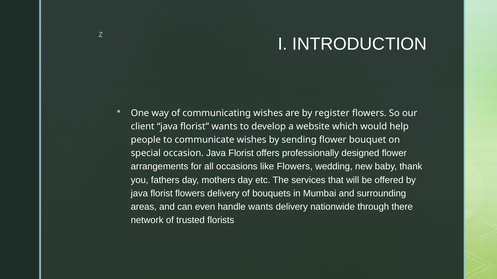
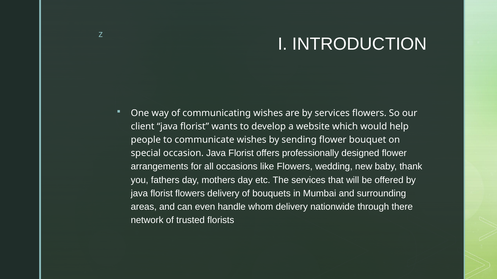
by register: register -> services
handle wants: wants -> whom
